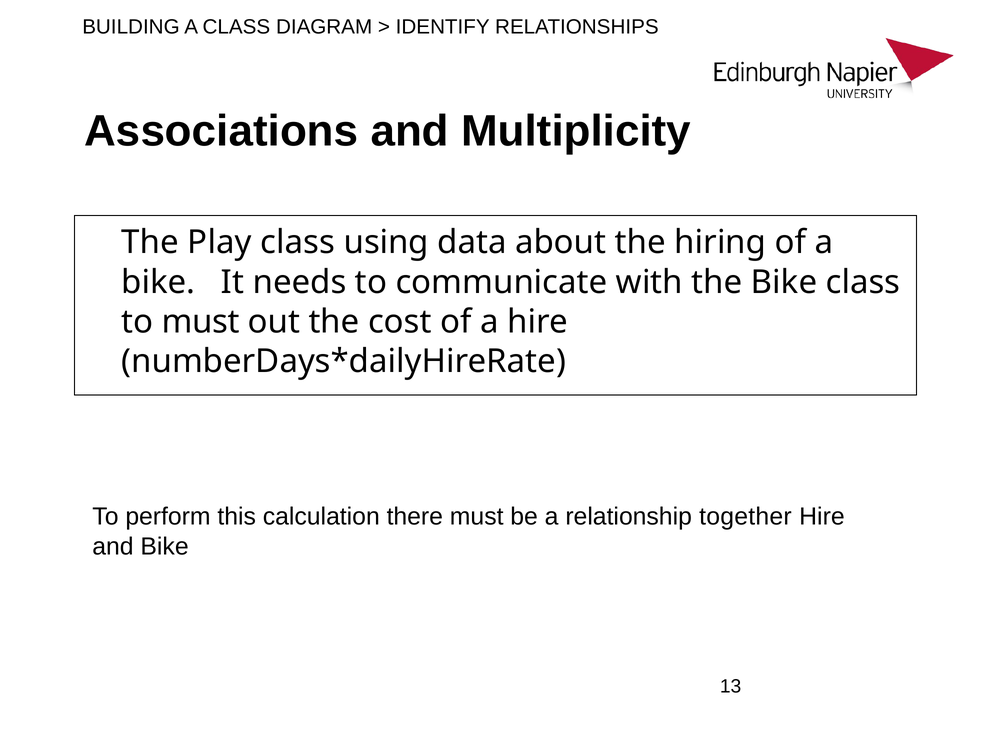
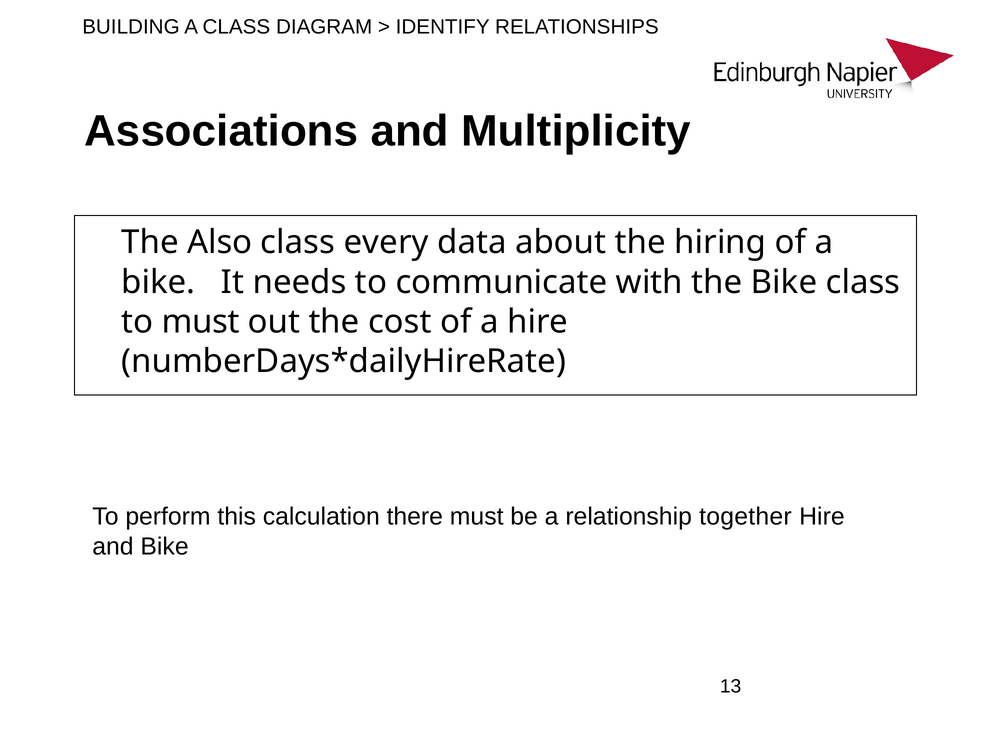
Play: Play -> Also
using: using -> every
